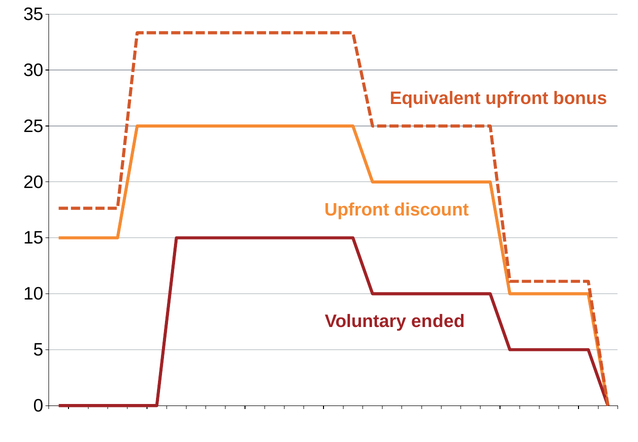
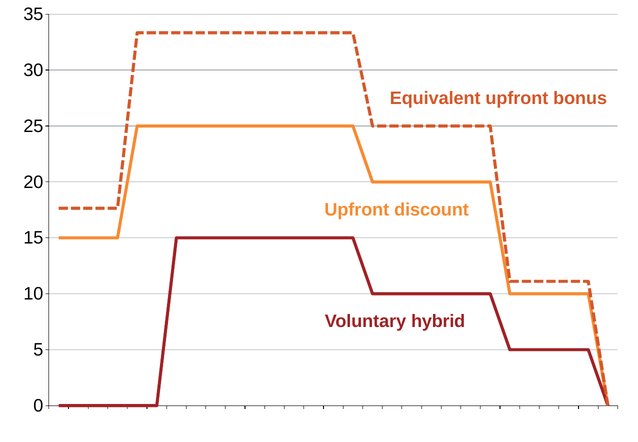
ended: ended -> hybrid
